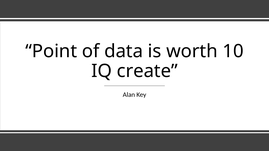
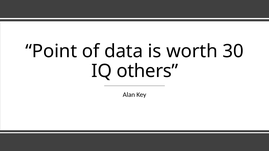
10: 10 -> 30
create: create -> others
